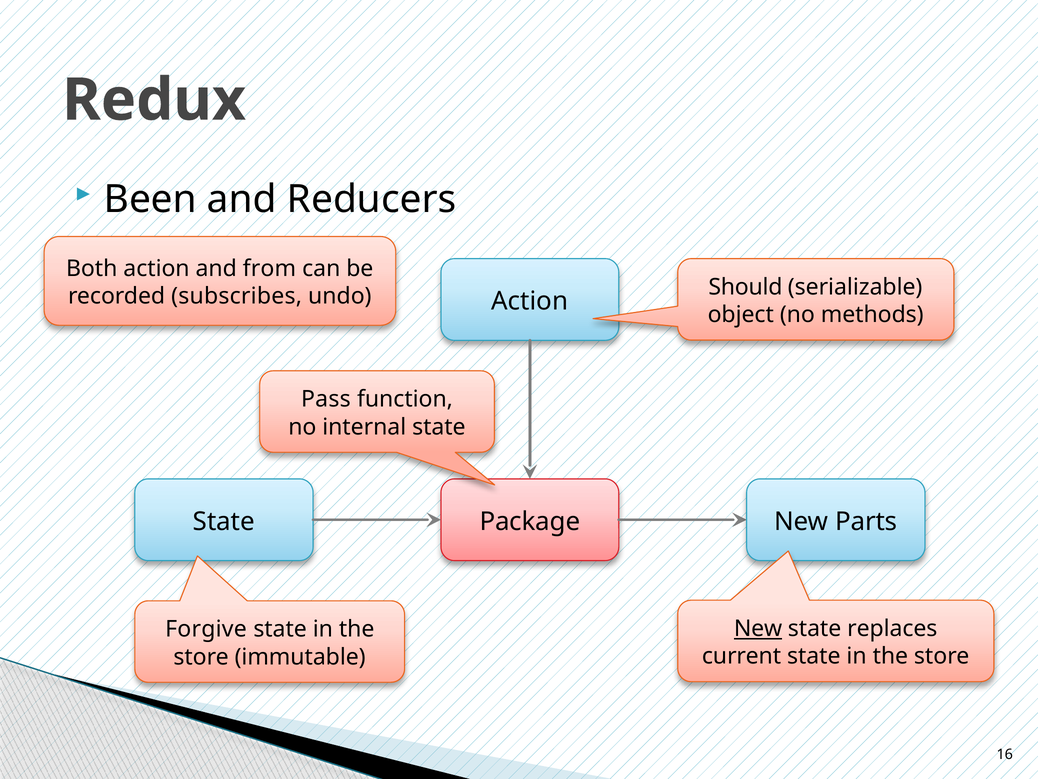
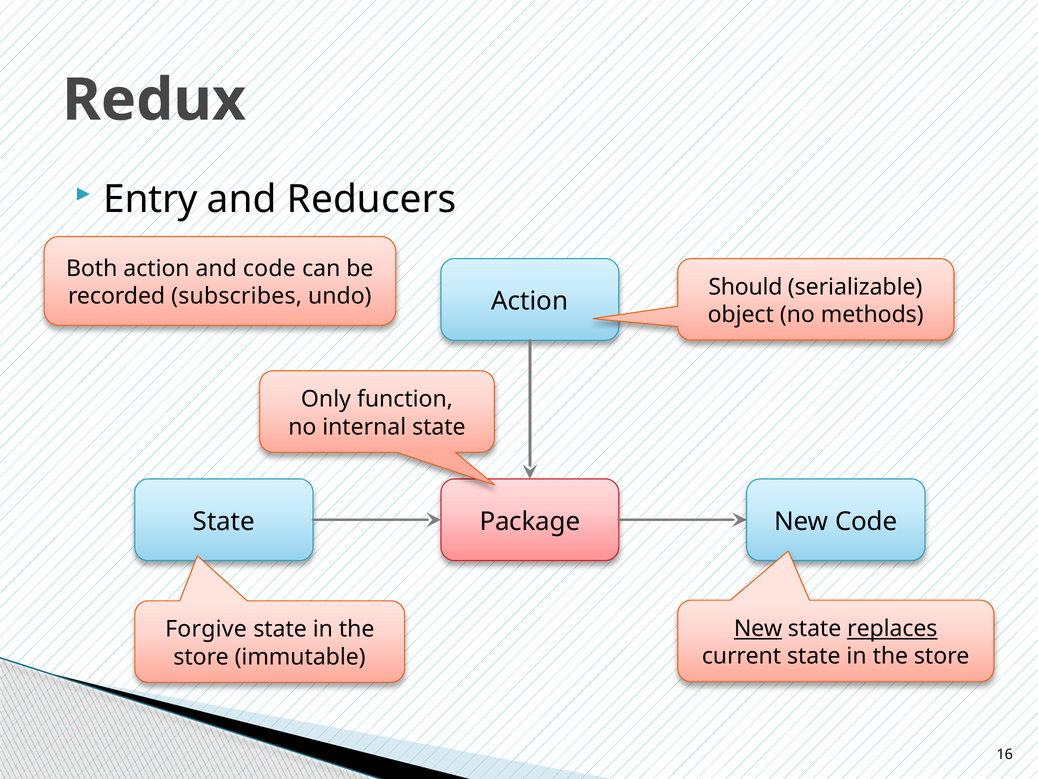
Been: Been -> Entry
and from: from -> code
Pass: Pass -> Only
New Parts: Parts -> Code
replaces underline: none -> present
